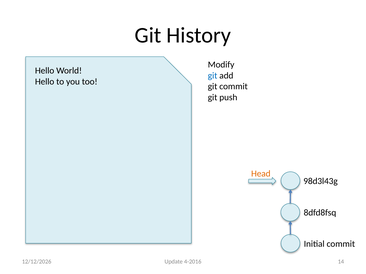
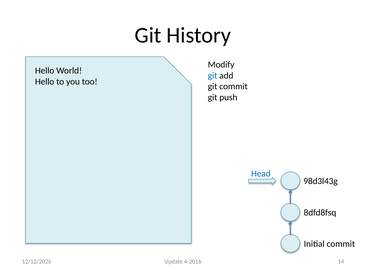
Head colour: orange -> blue
